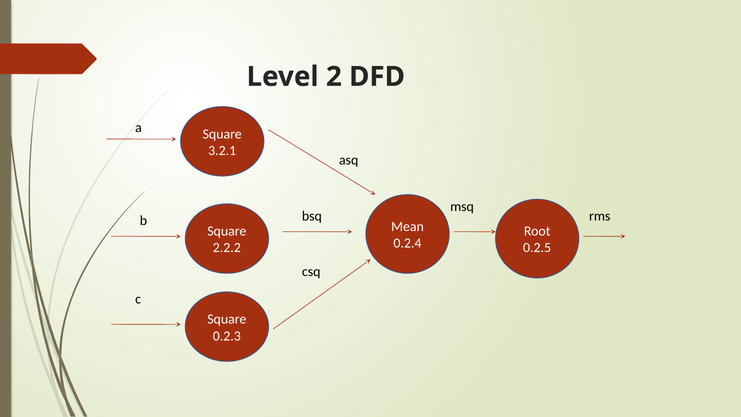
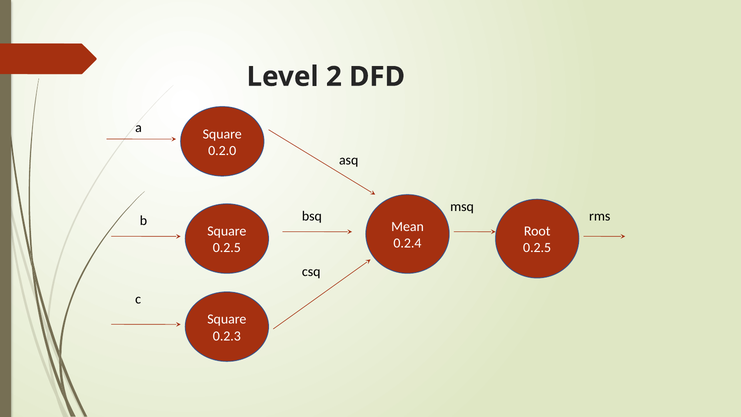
3.2.1: 3.2.1 -> 0.2.0
2.2.2 at (227, 248): 2.2.2 -> 0.2.5
